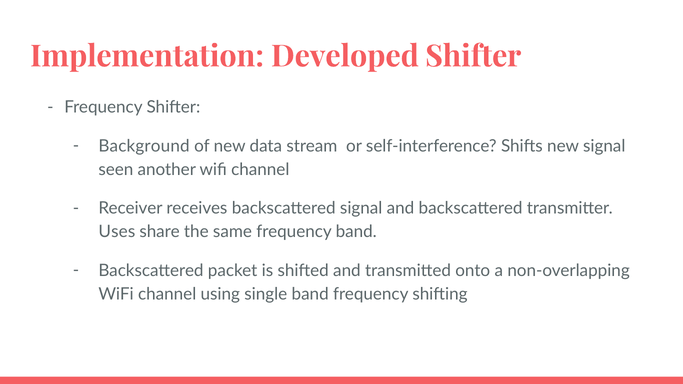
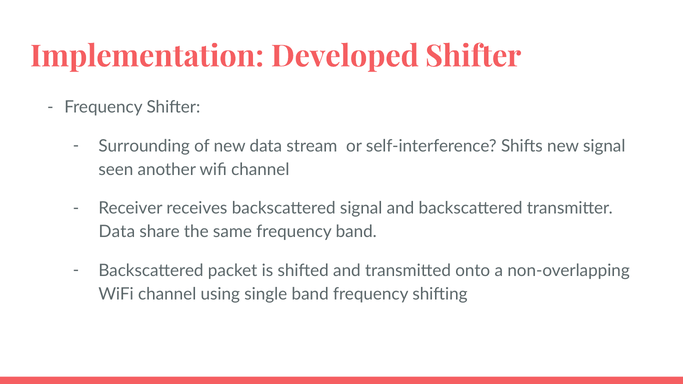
Background: Background -> Surrounding
Uses at (117, 232): Uses -> Data
